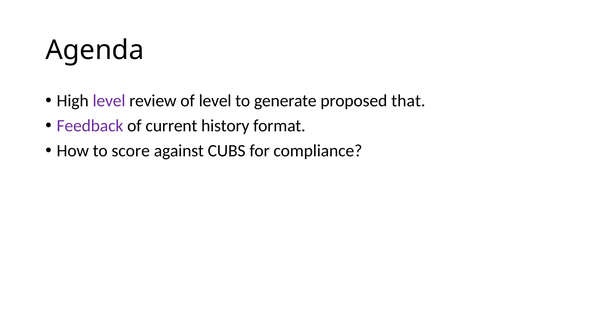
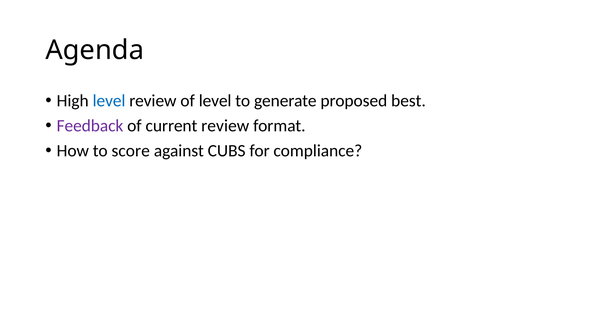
level at (109, 101) colour: purple -> blue
that: that -> best
current history: history -> review
